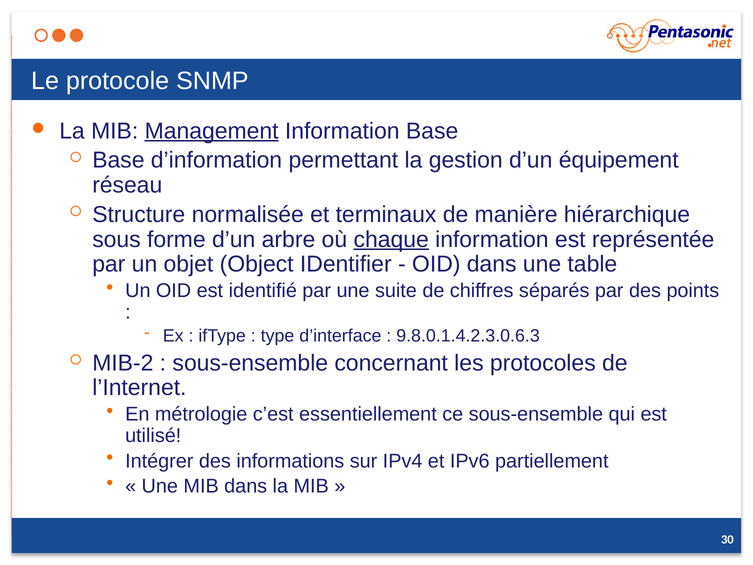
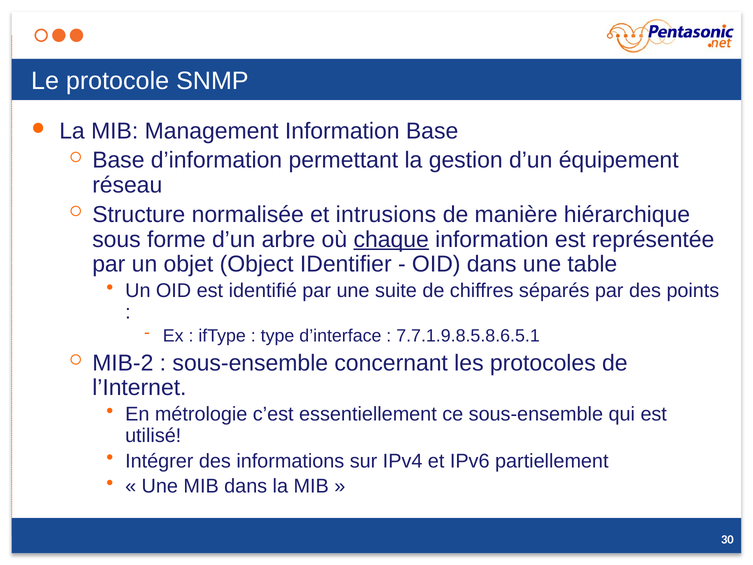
Management underline: present -> none
terminaux: terminaux -> intrusions
9.8.0.1.4.2.3.0.6.3: 9.8.0.1.4.2.3.0.6.3 -> 7.7.1.9.8.5.8.6.5.1
